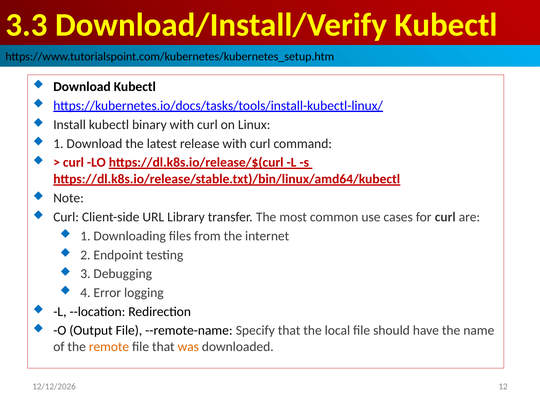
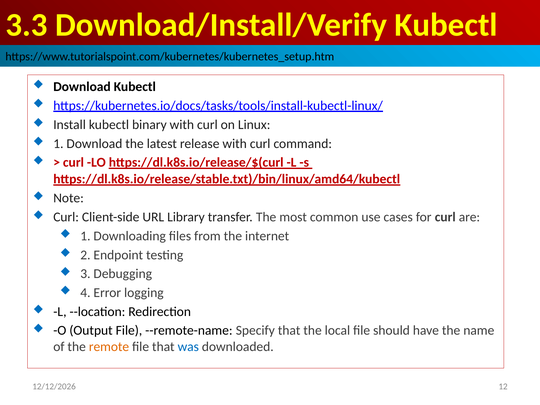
was colour: orange -> blue
